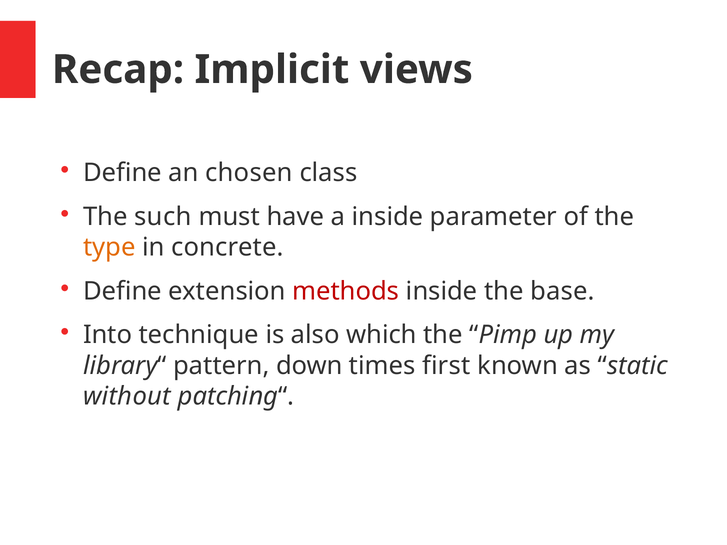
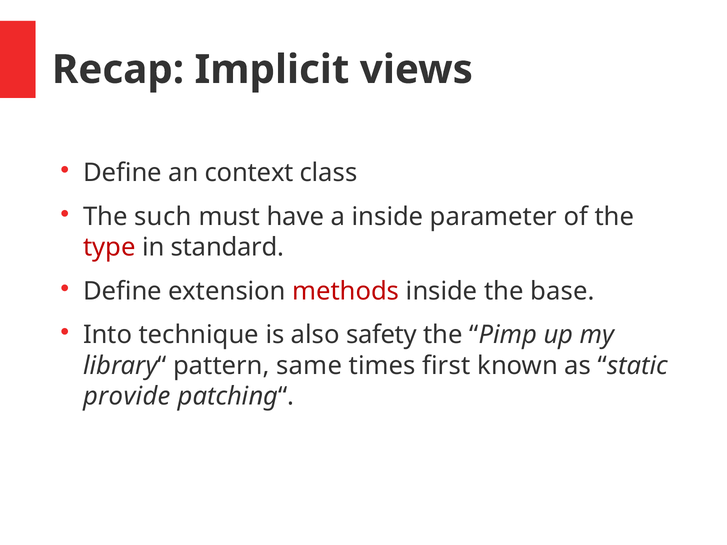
chosen: chosen -> context
type colour: orange -> red
concrete: concrete -> standard
which: which -> safety
down: down -> same
without: without -> provide
